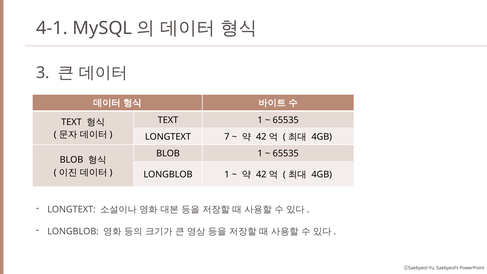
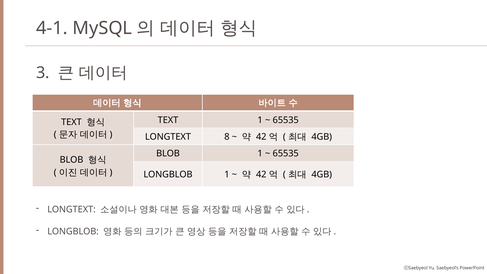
7: 7 -> 8
